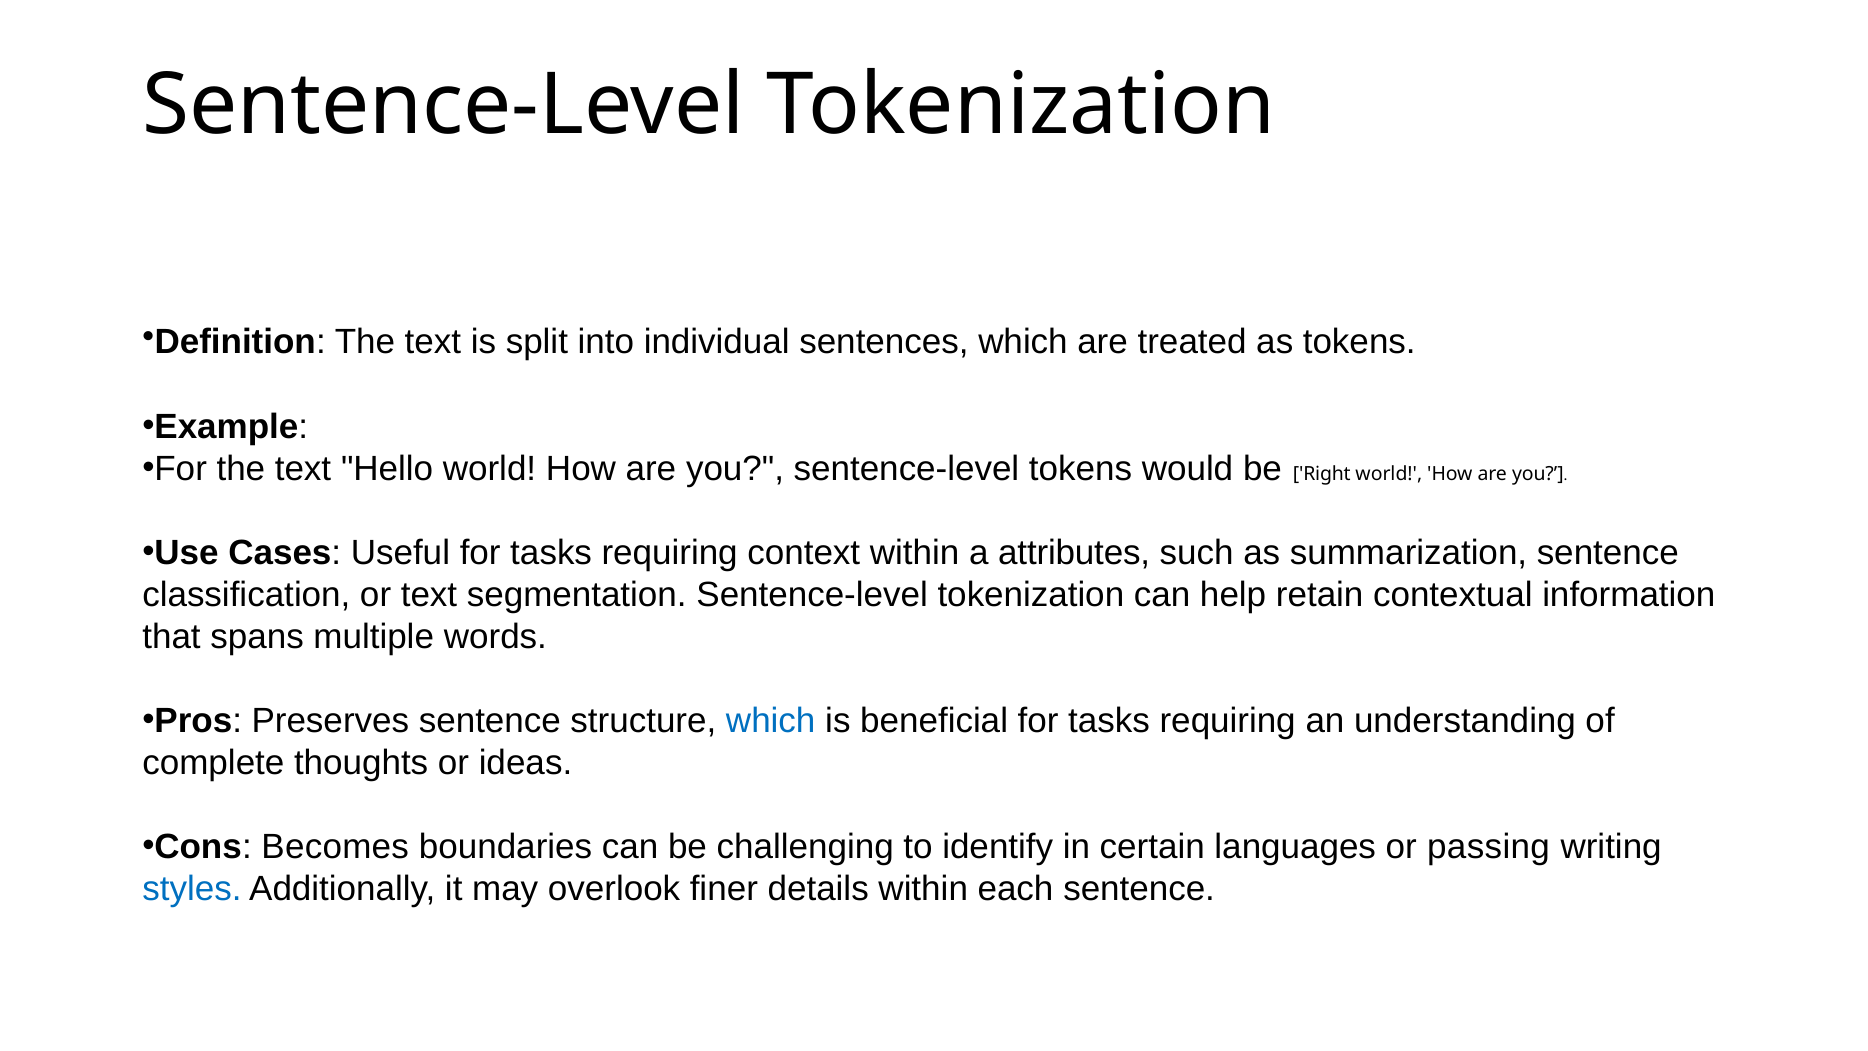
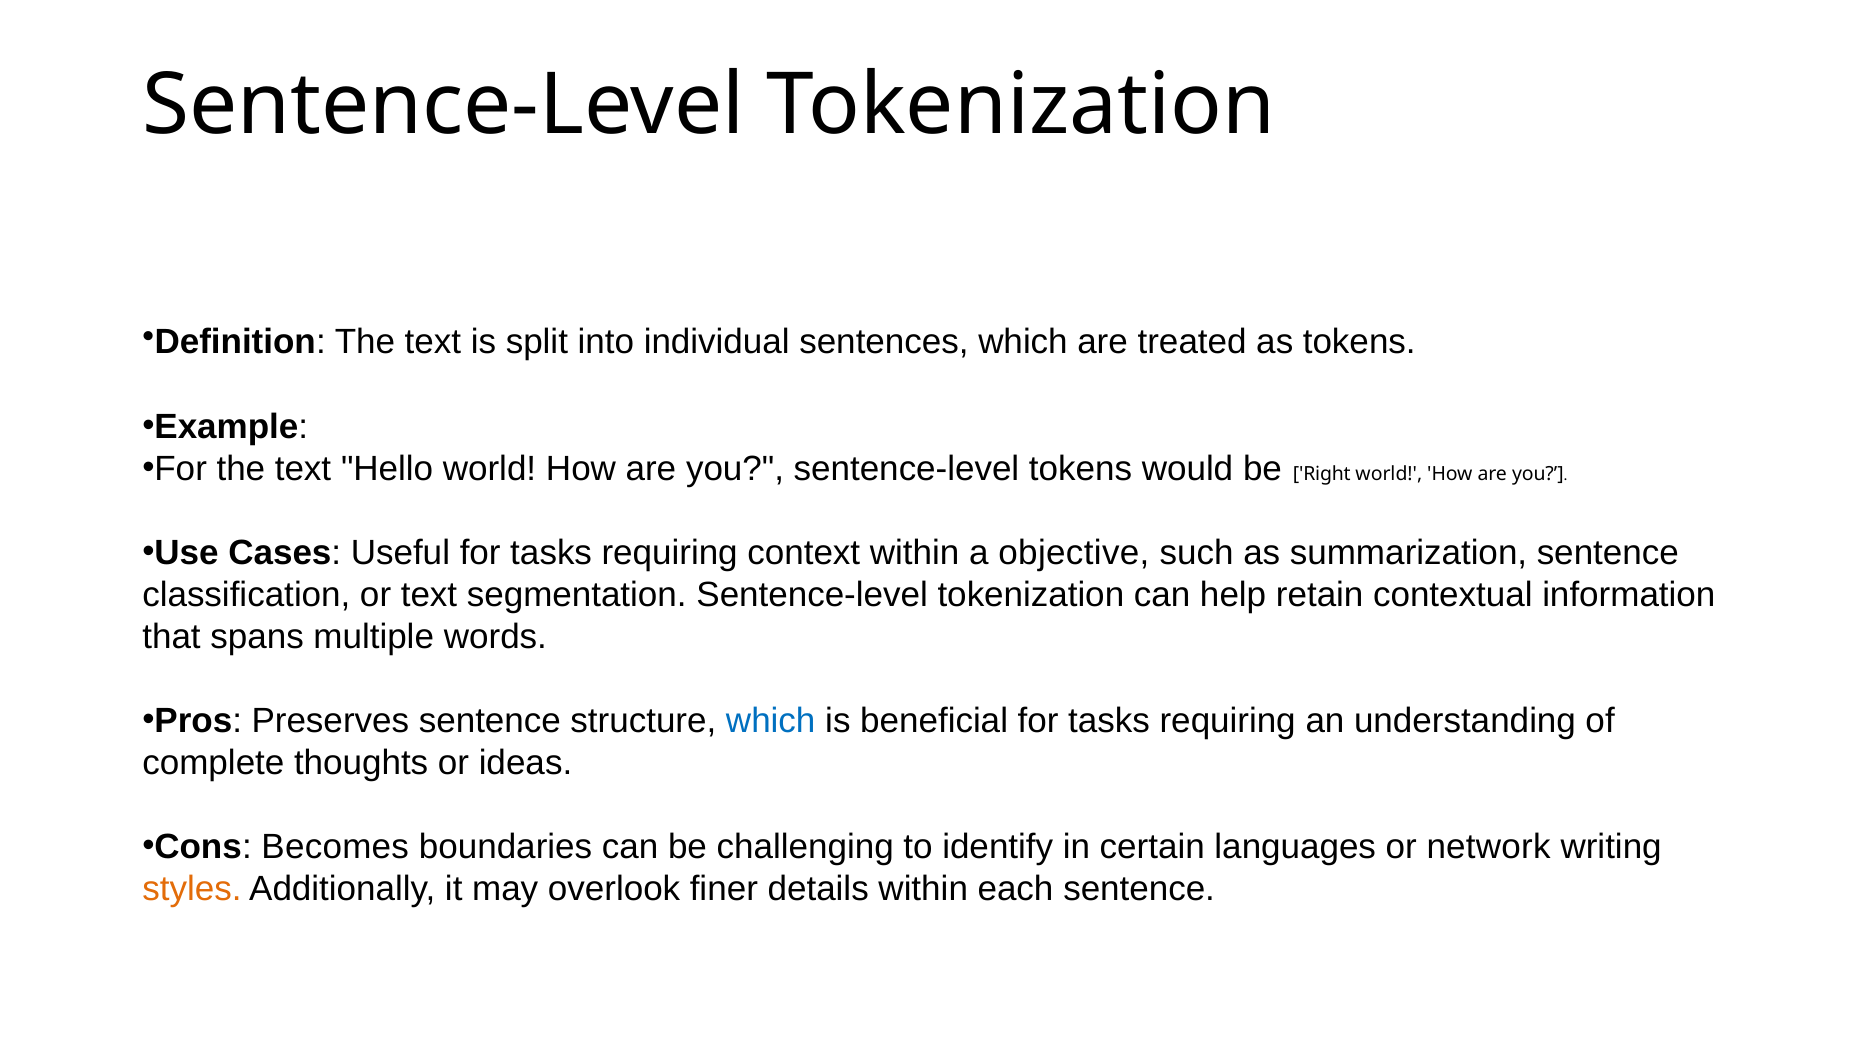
attributes: attributes -> objective
passing: passing -> network
styles colour: blue -> orange
